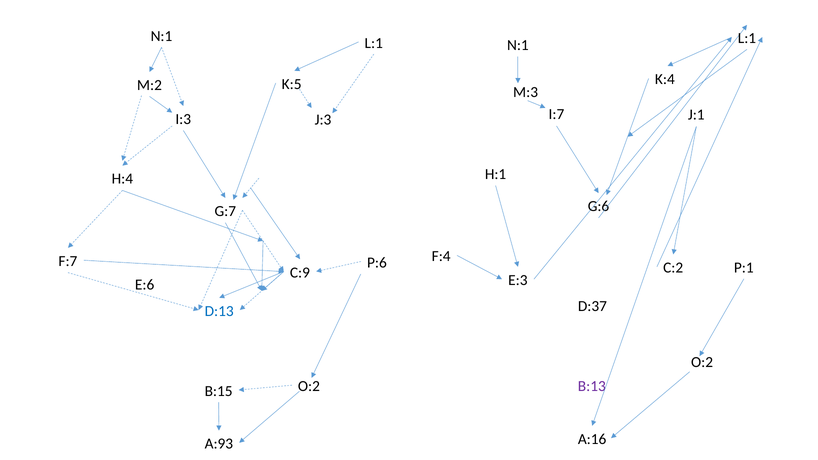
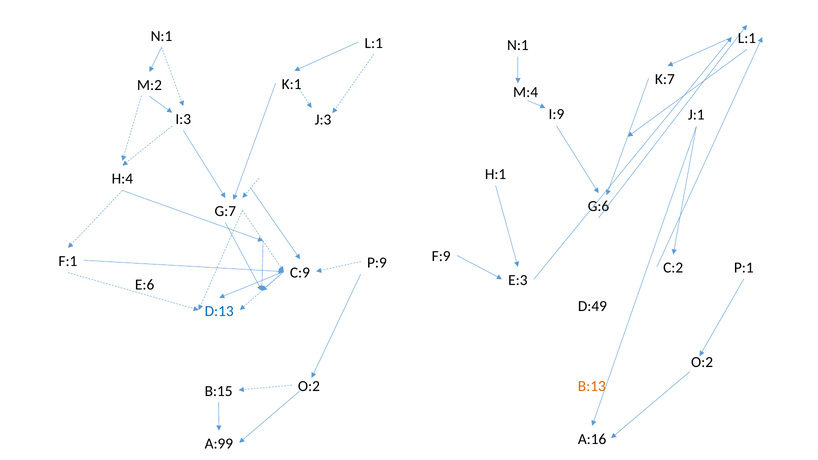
K:4: K:4 -> K:7
K:5: K:5 -> K:1
M:3: M:3 -> M:4
I:7: I:7 -> I:9
F:4: F:4 -> F:9
F:7: F:7 -> F:1
P:6: P:6 -> P:9
D:37: D:37 -> D:49
B:13 colour: purple -> orange
A:93: A:93 -> A:99
